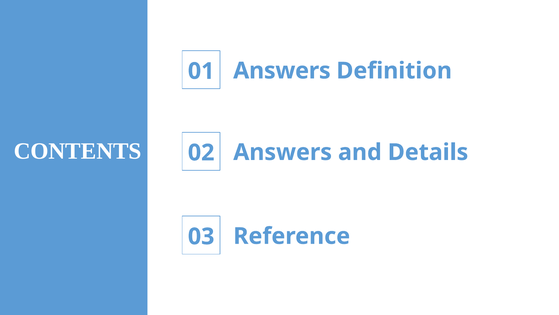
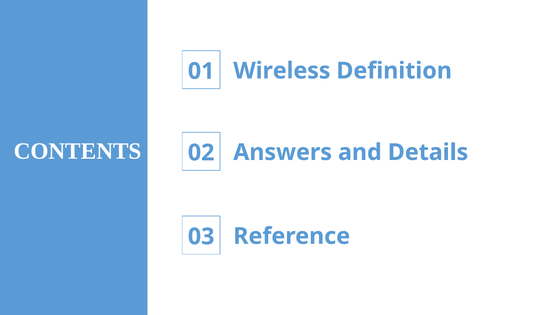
Answers at (282, 71): Answers -> Wireless
